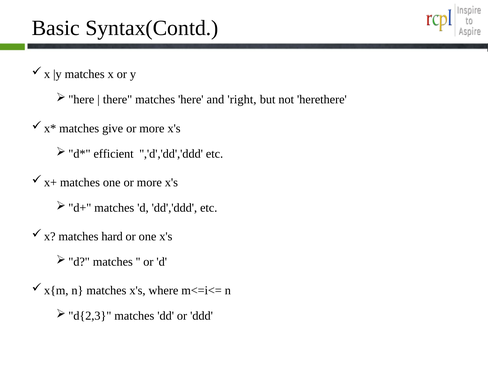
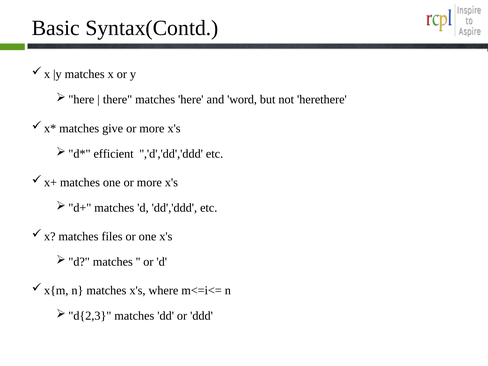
right: right -> word
hard: hard -> files
